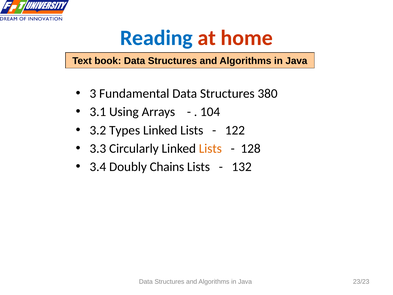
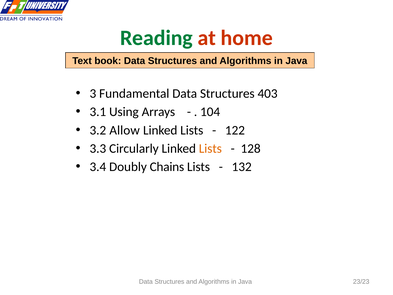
Reading colour: blue -> green
380: 380 -> 403
Types: Types -> Allow
